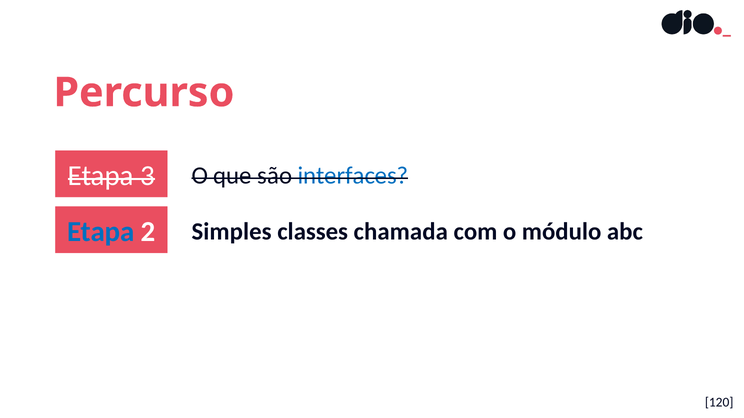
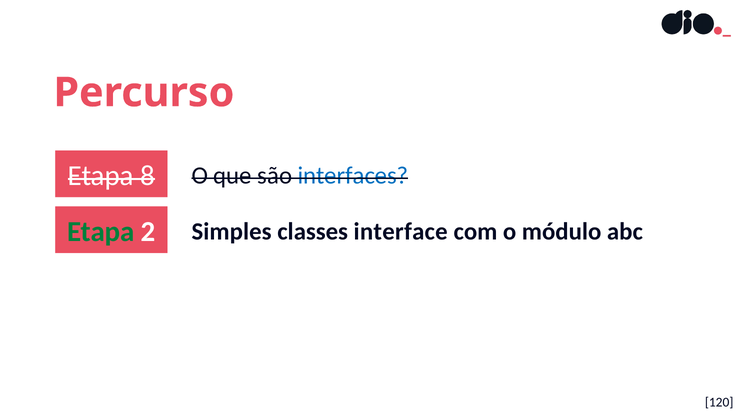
3: 3 -> 8
Etapa at (101, 232) colour: blue -> green
chamada: chamada -> interface
